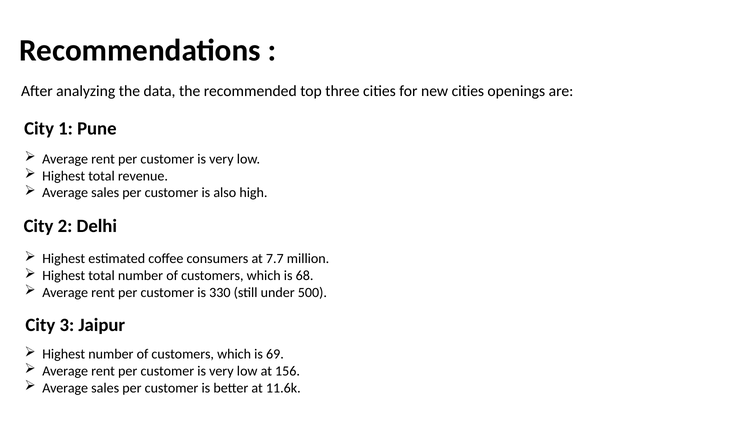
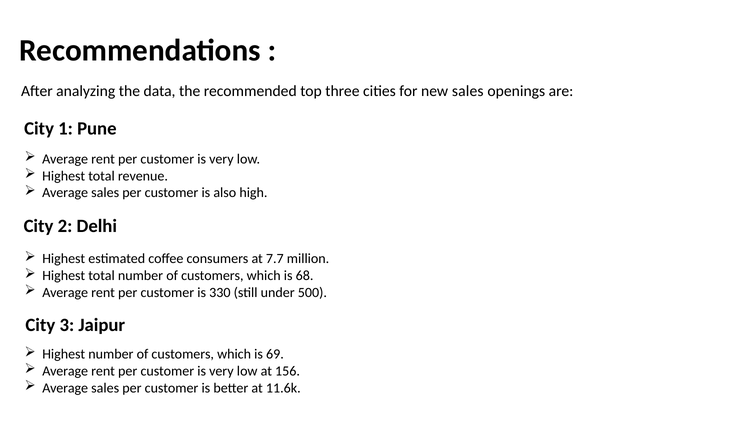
new cities: cities -> sales
